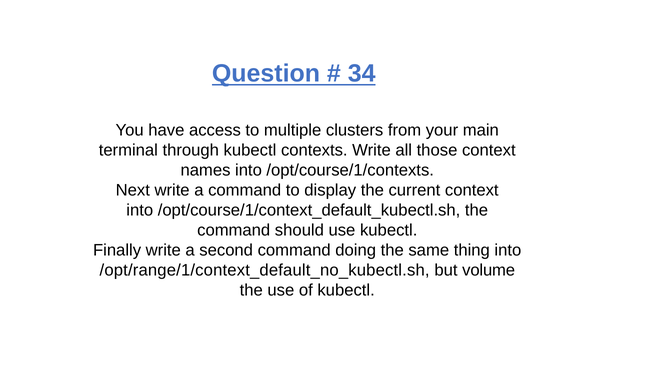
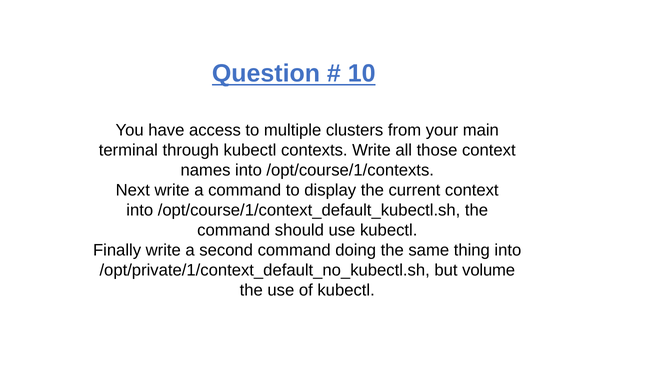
34: 34 -> 10
/opt/range/1/context_default_no_kubectl.sh: /opt/range/1/context_default_no_kubectl.sh -> /opt/private/1/context_default_no_kubectl.sh
